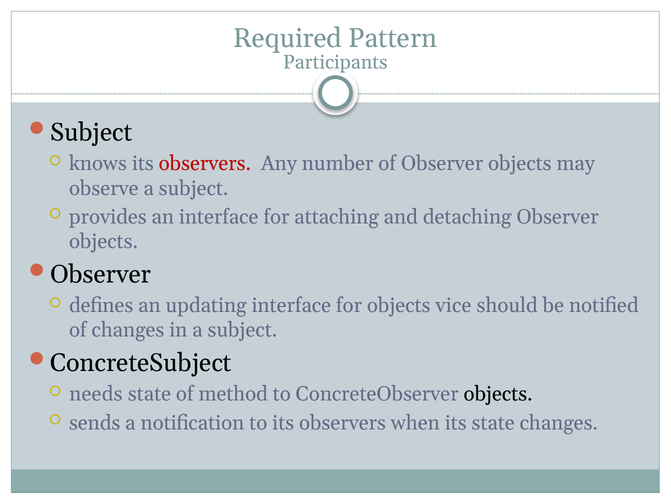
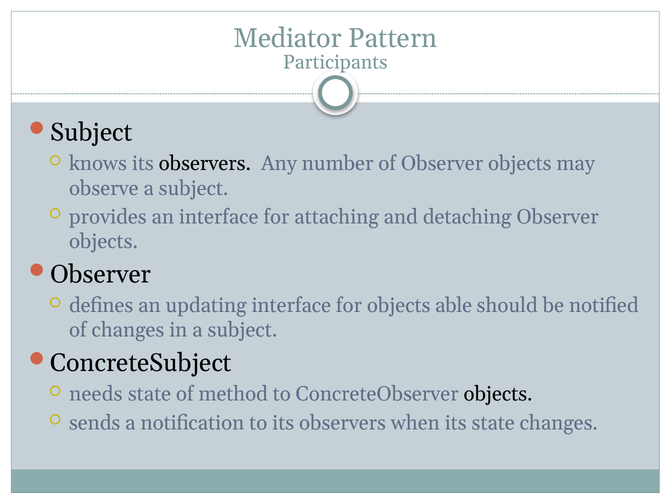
Required: Required -> Mediator
observers at (205, 163) colour: red -> black
vice: vice -> able
